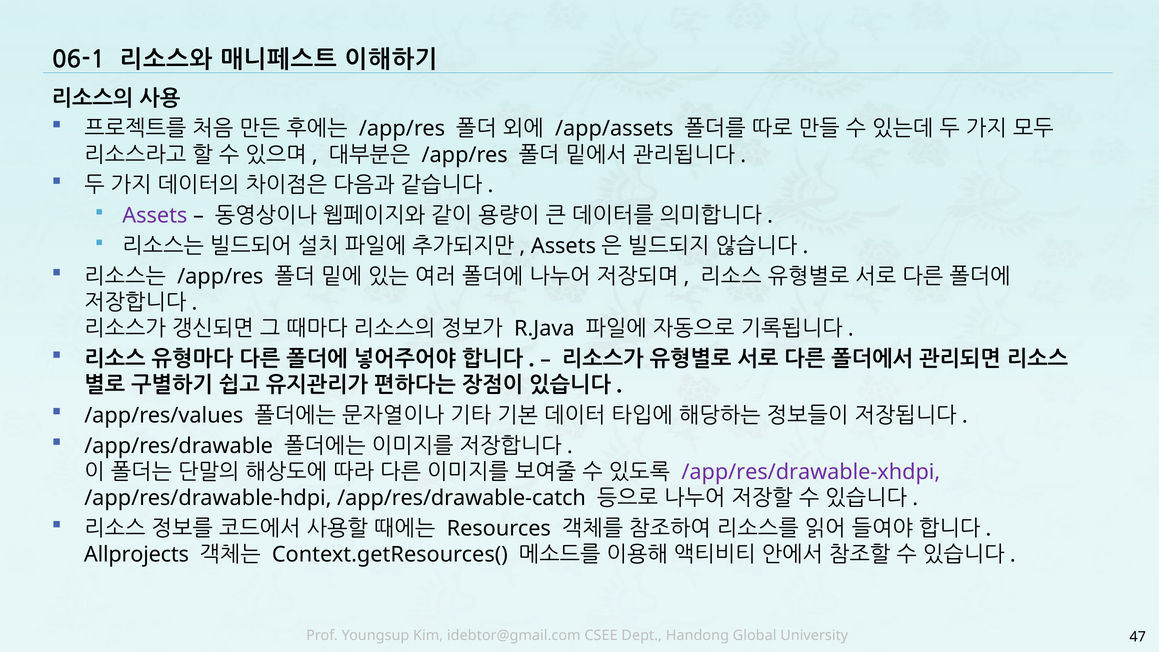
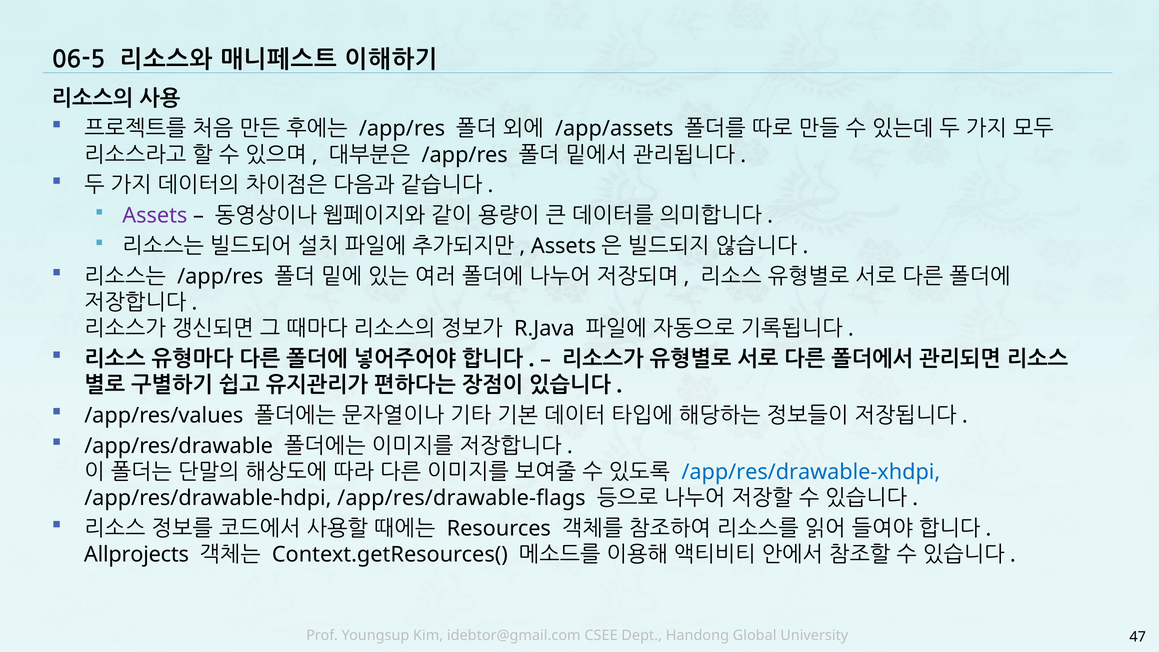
06-1: 06-1 -> 06-5
/app/res/drawable-xhdpi colour: purple -> blue
/app/res/drawable-catch: /app/res/drawable-catch -> /app/res/drawable-flags
